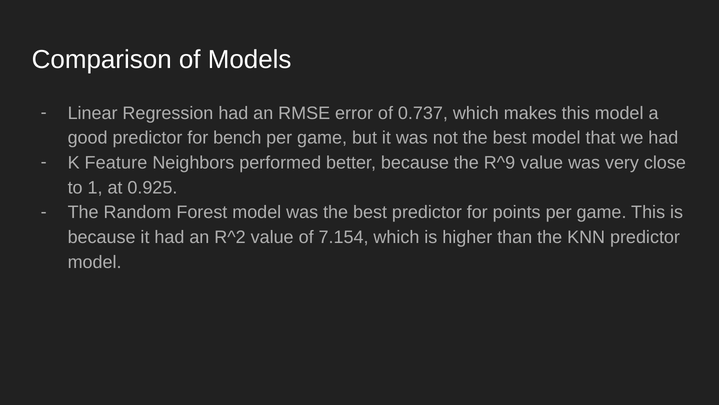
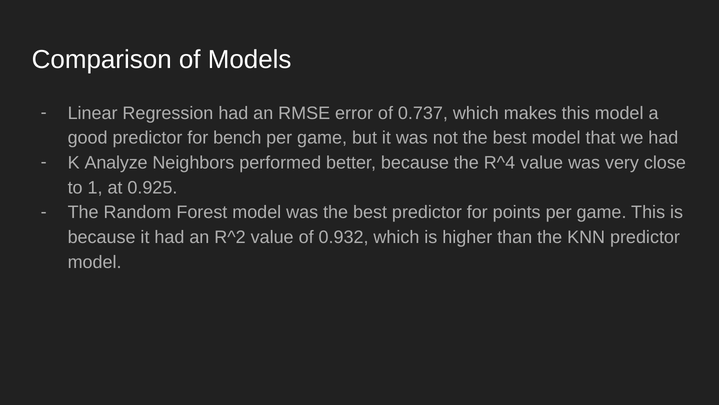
Feature: Feature -> Analyze
R^9: R^9 -> R^4
7.154: 7.154 -> 0.932
